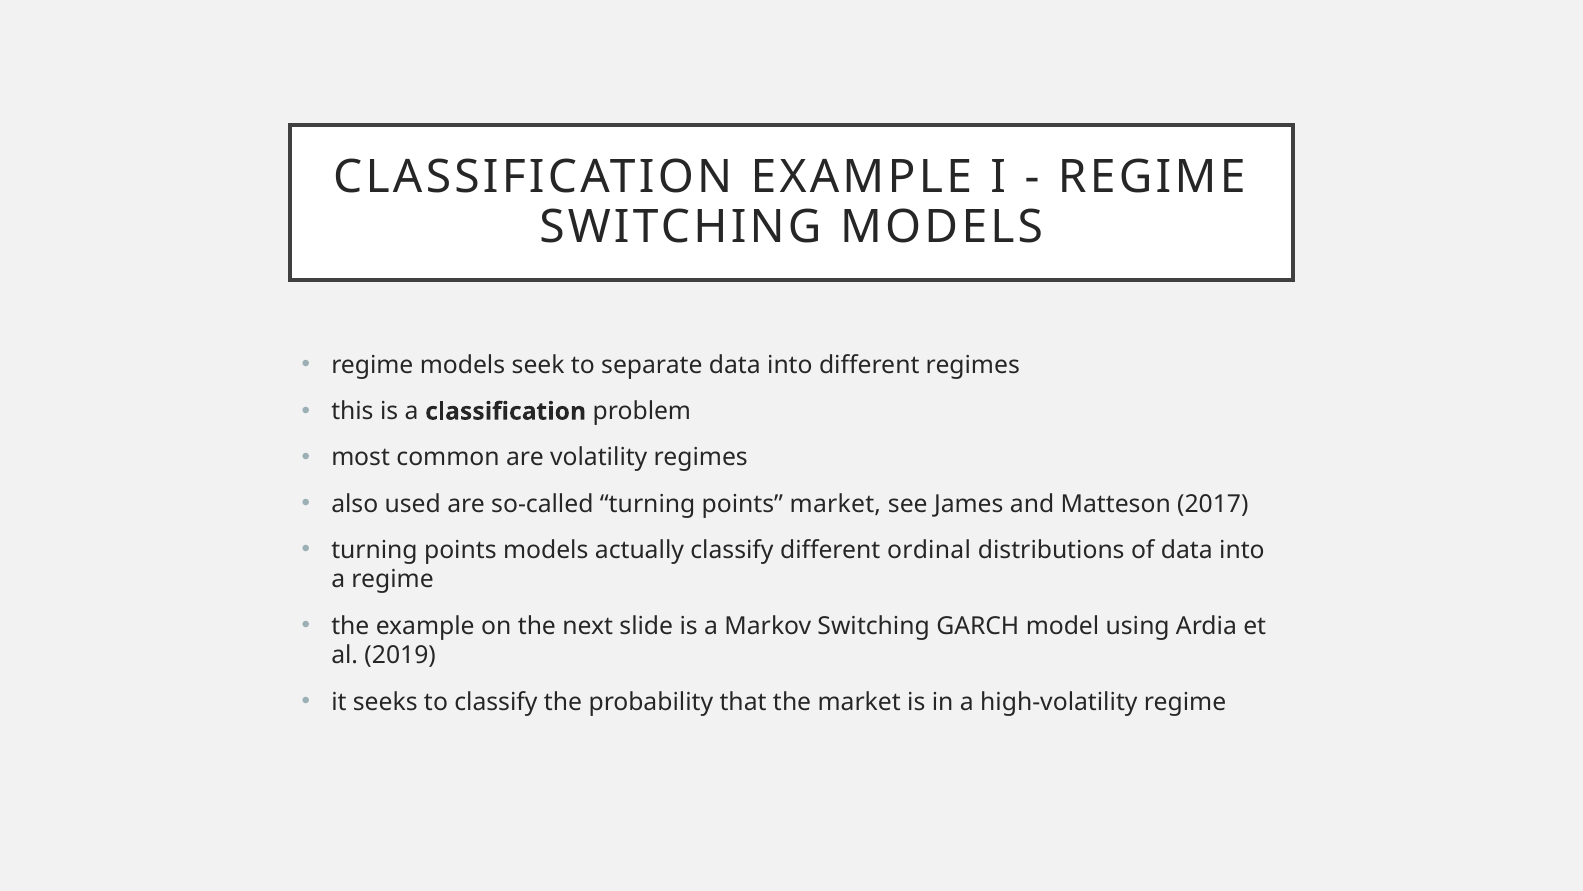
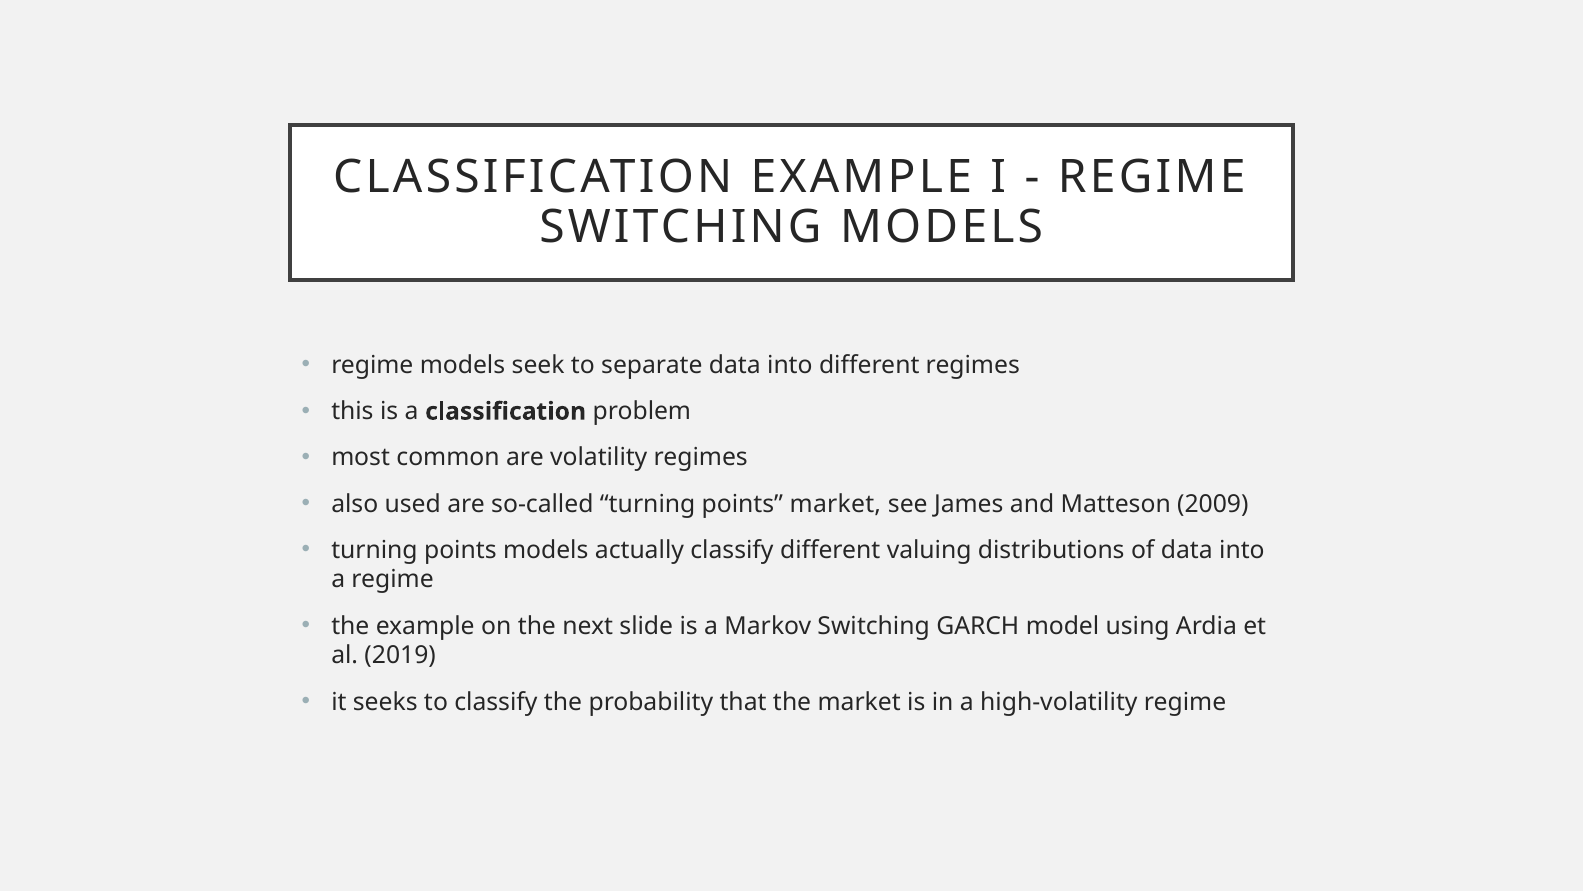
2017: 2017 -> 2009
ordinal: ordinal -> valuing
